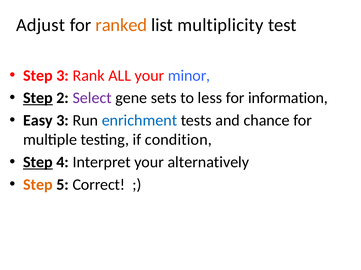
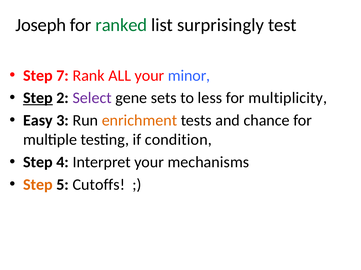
Adjust: Adjust -> Joseph
ranked colour: orange -> green
multiplicity: multiplicity -> surprisingly
Step 3: 3 -> 7
information: information -> multiplicity
enrichment colour: blue -> orange
Step at (38, 163) underline: present -> none
alternatively: alternatively -> mechanisms
Correct: Correct -> Cutoffs
